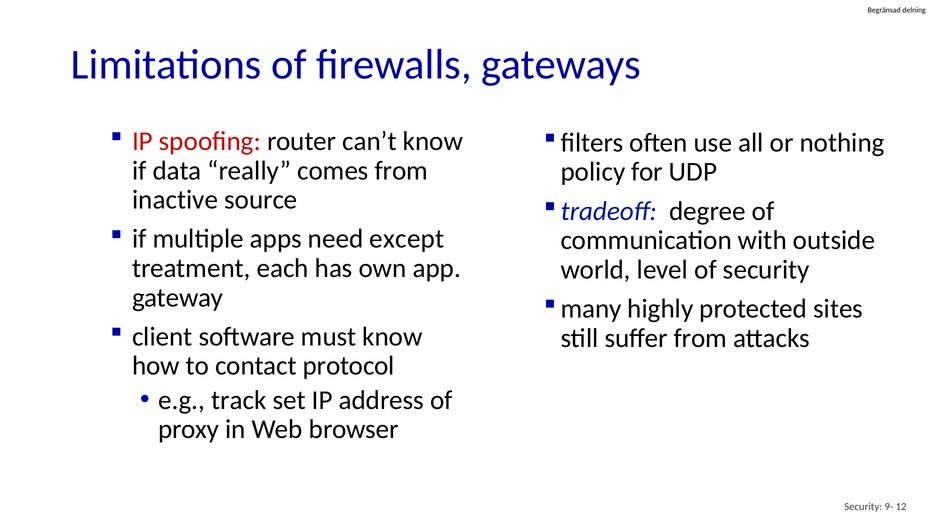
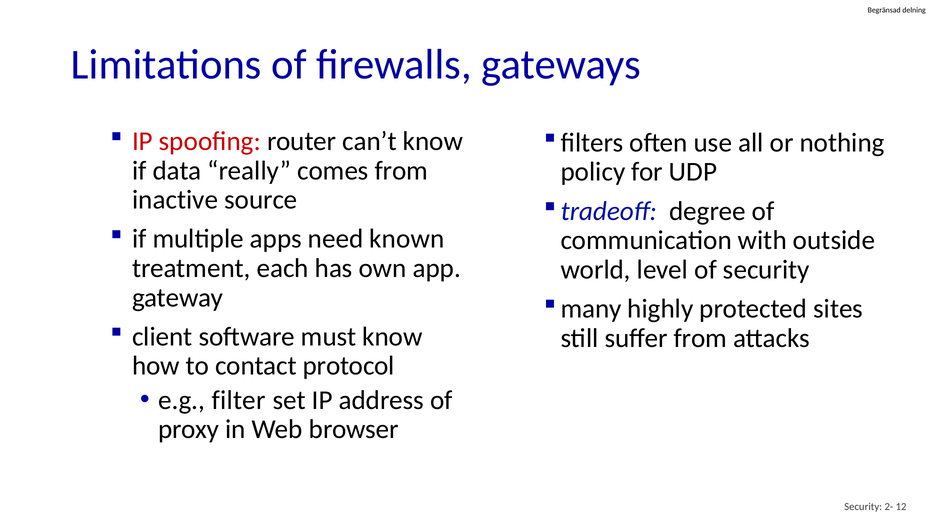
except: except -> known
track: track -> filter
9-: 9- -> 2-
